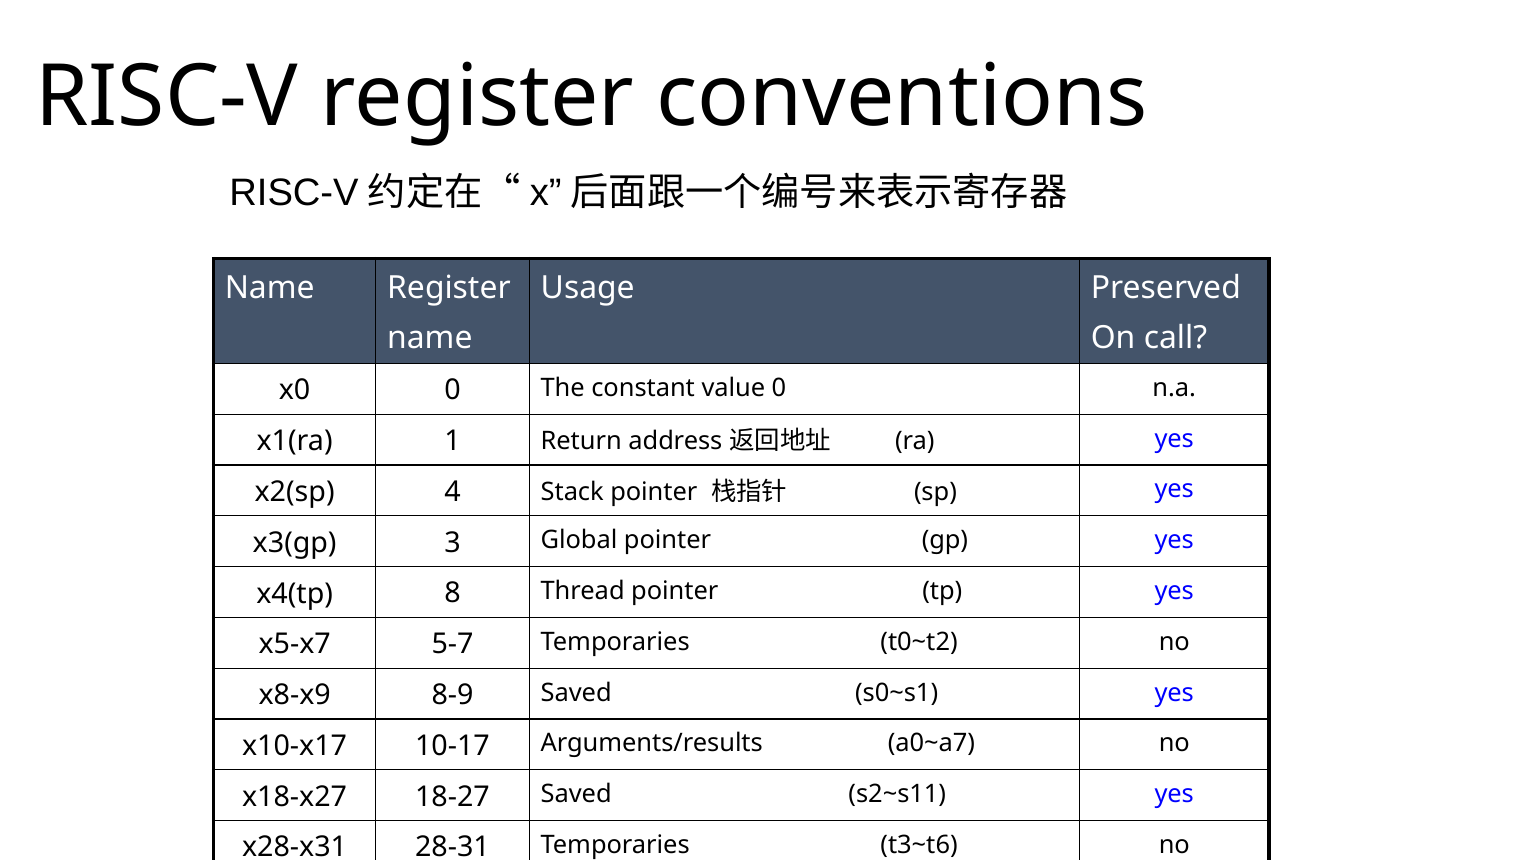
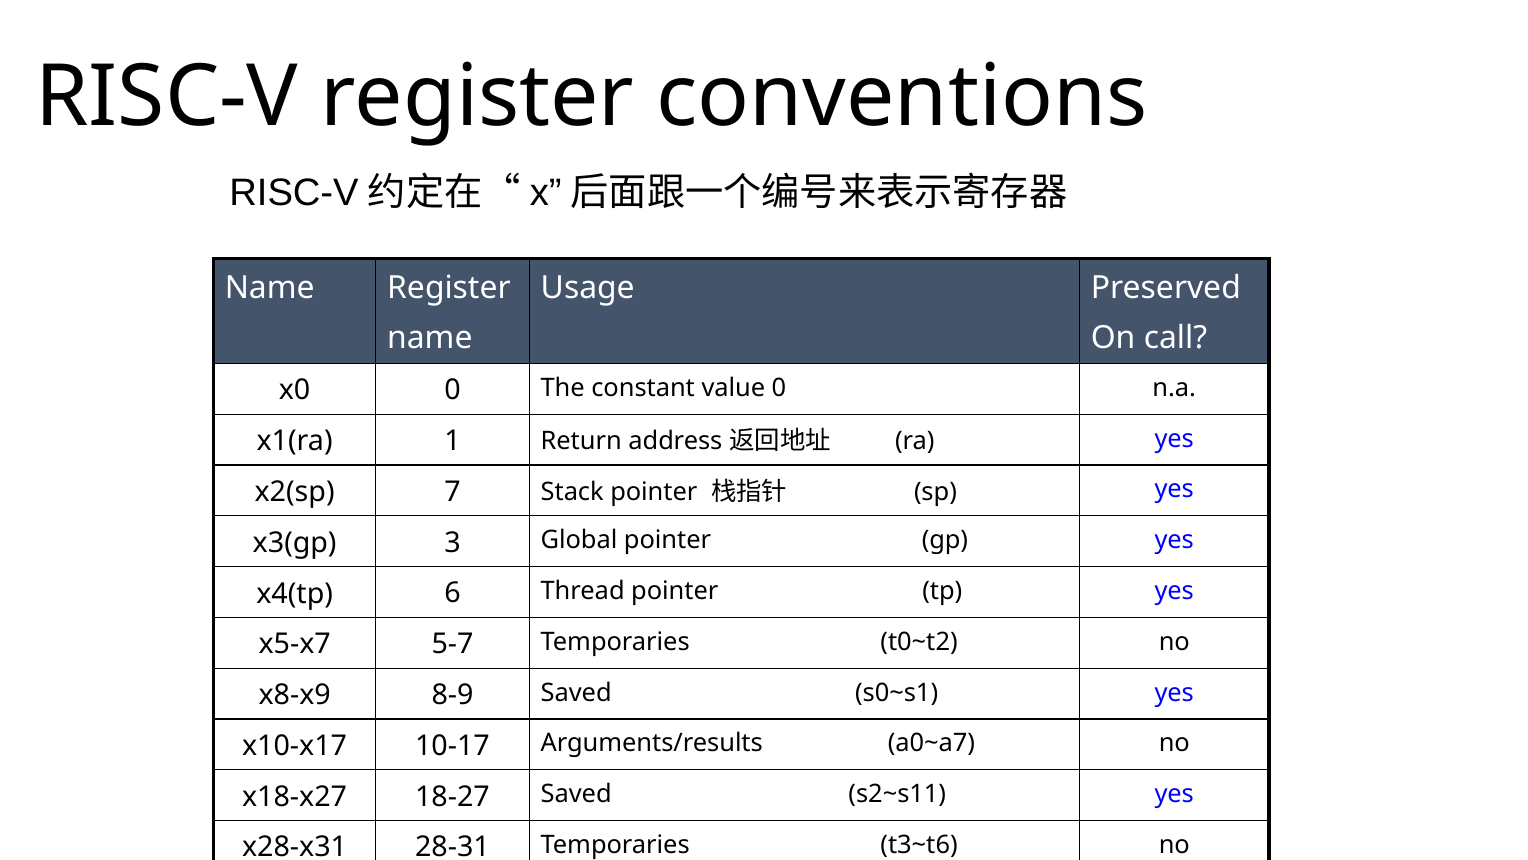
4: 4 -> 7
8: 8 -> 6
